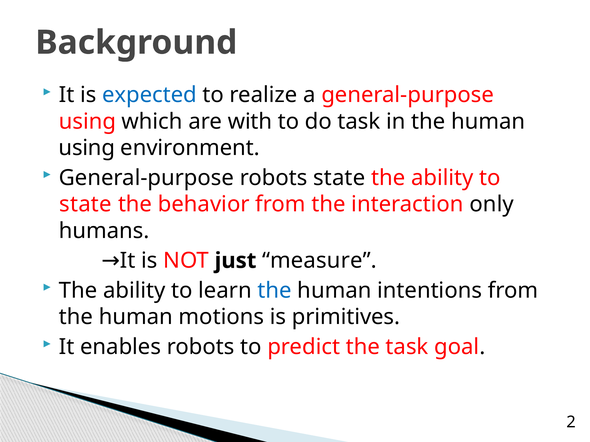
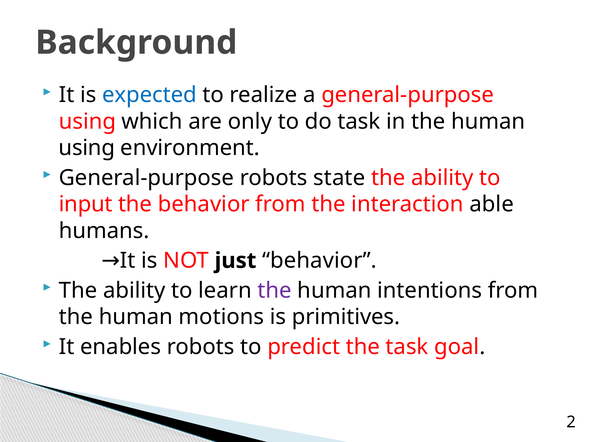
with: with -> only
state at (86, 205): state -> input
only: only -> able
just measure: measure -> behavior
the at (275, 291) colour: blue -> purple
